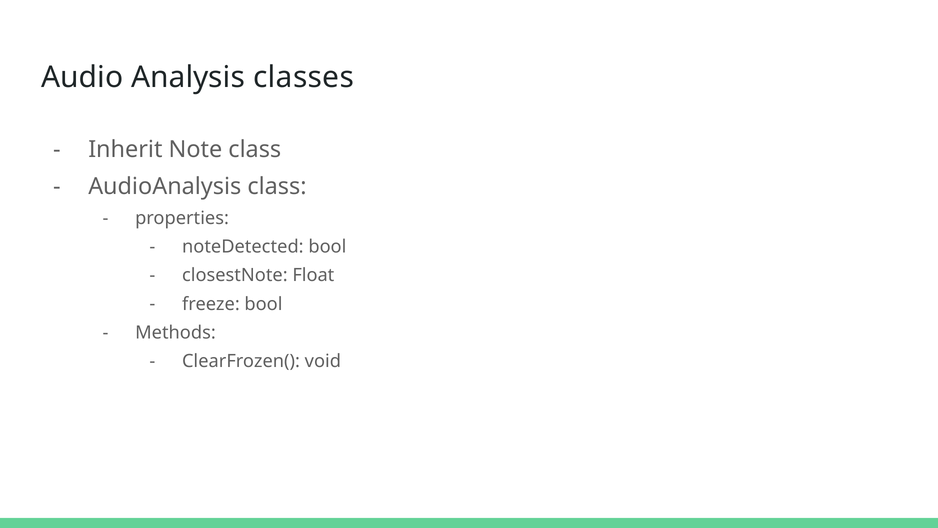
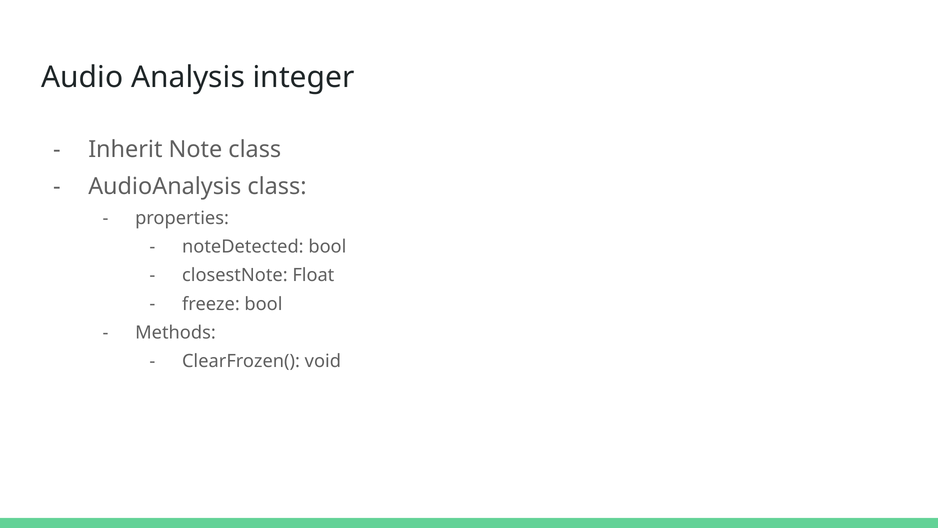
classes: classes -> integer
